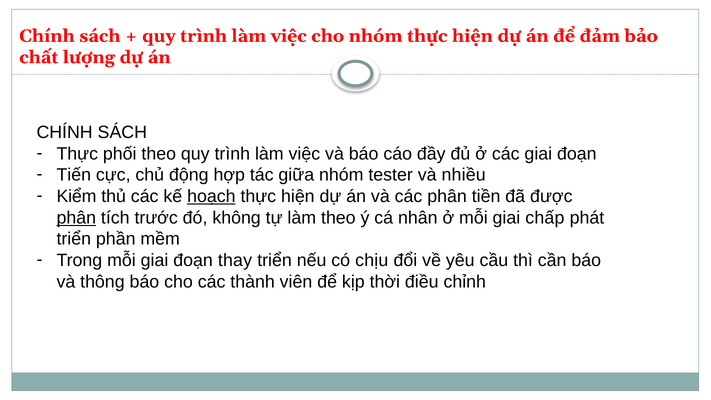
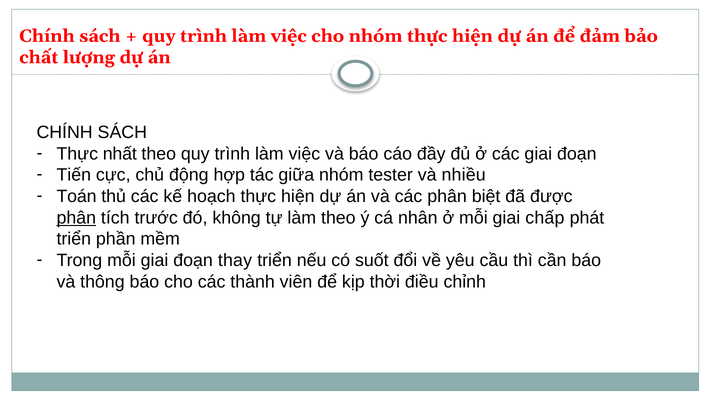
phối: phối -> nhất
Kiểm: Kiểm -> Toán
hoạch underline: present -> none
tiền: tiền -> biệt
chịu: chịu -> suốt
